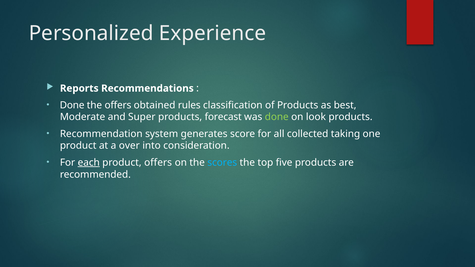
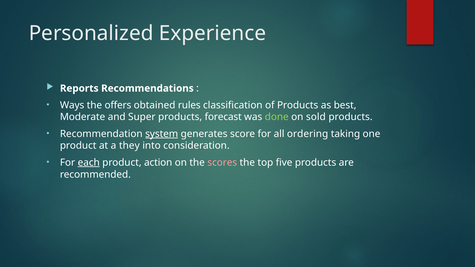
Done at (72, 105): Done -> Ways
look: look -> sold
system underline: none -> present
collected: collected -> ordering
over: over -> they
product offers: offers -> action
scores colour: light blue -> pink
